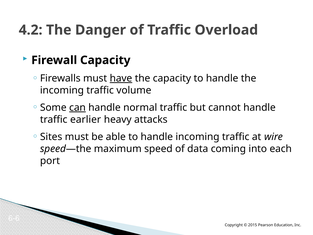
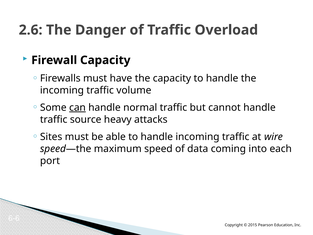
4.2: 4.2 -> 2.6
have underline: present -> none
earlier: earlier -> source
